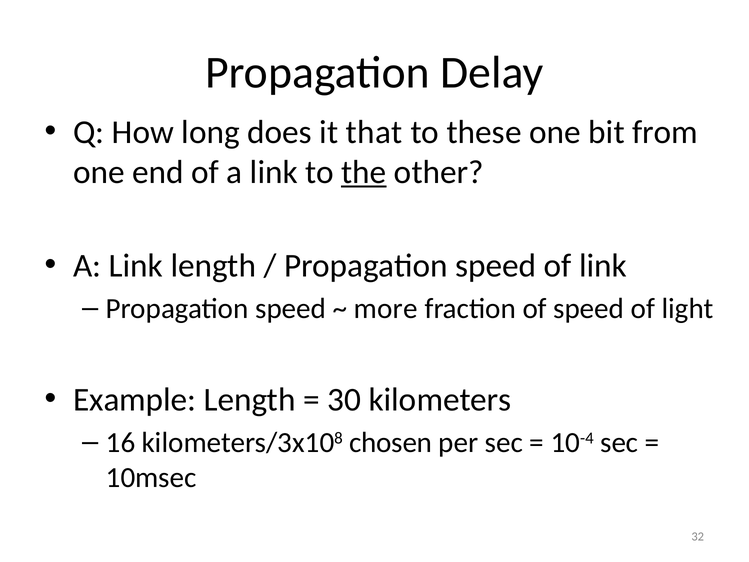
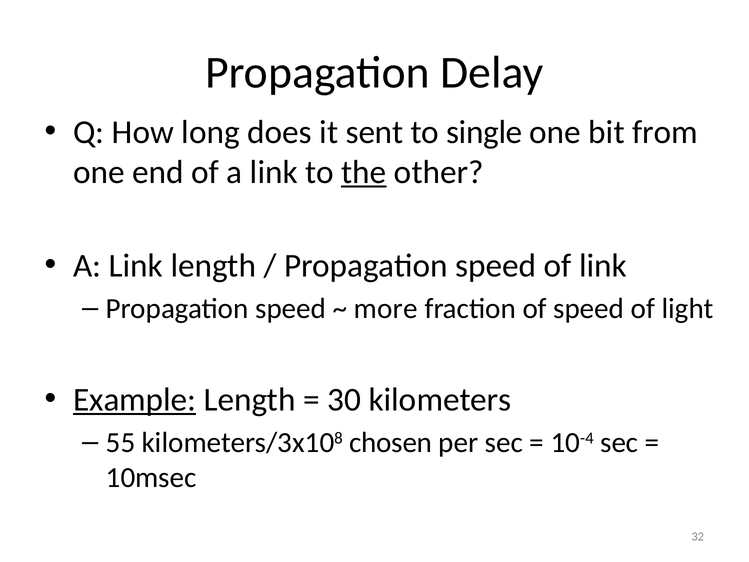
that: that -> sent
these: these -> single
Example underline: none -> present
16: 16 -> 55
